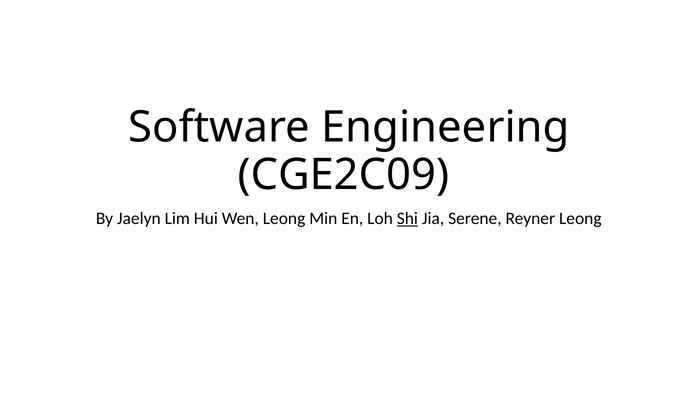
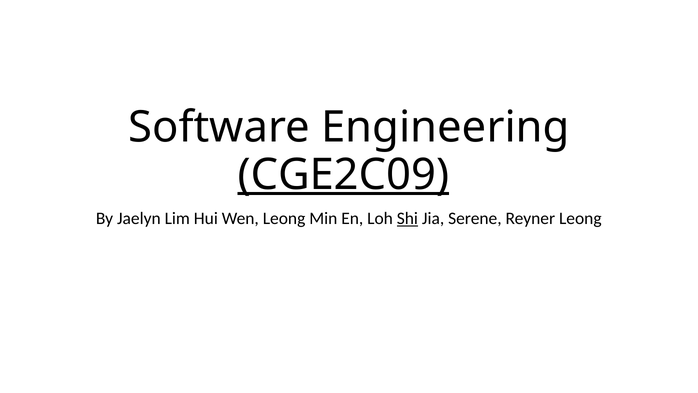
CGE2C09 underline: none -> present
